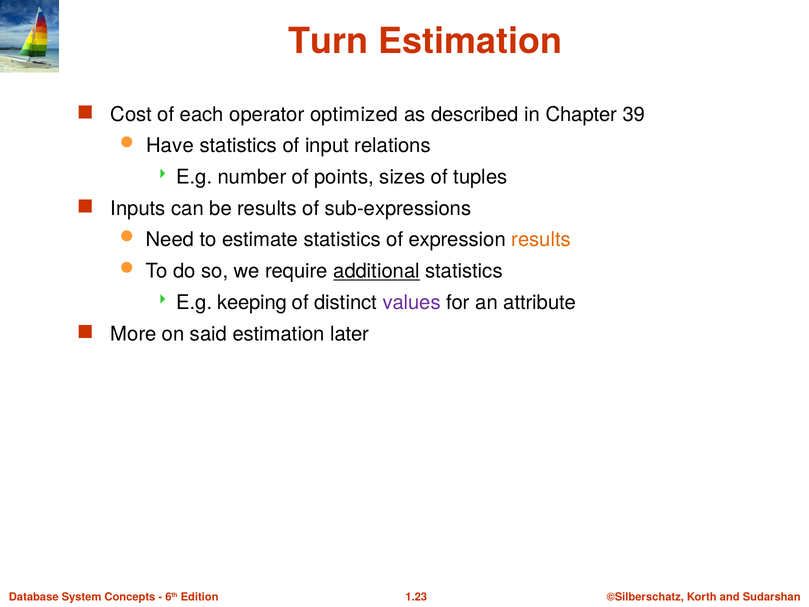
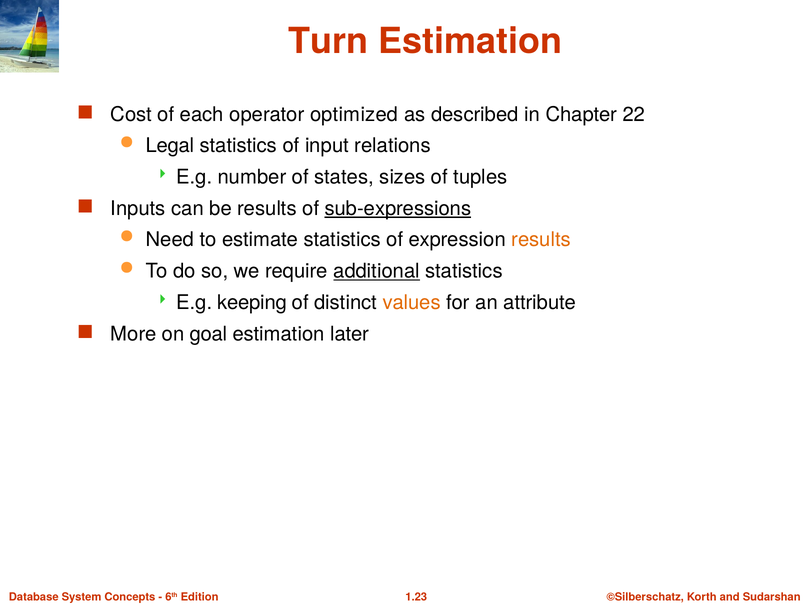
39: 39 -> 22
Have: Have -> Legal
points: points -> states
sub-expressions underline: none -> present
values colour: purple -> orange
said: said -> goal
